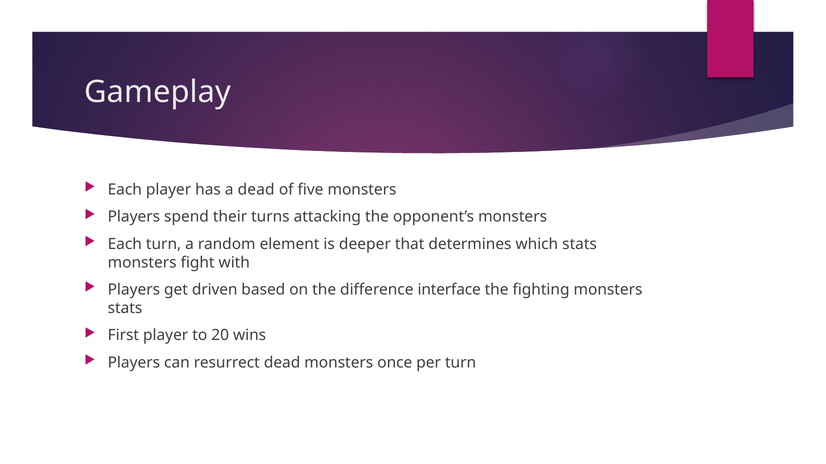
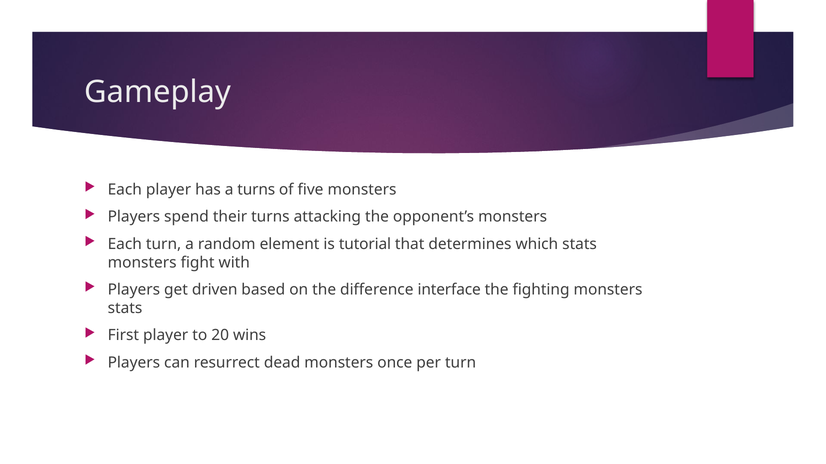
a dead: dead -> turns
deeper: deeper -> tutorial
